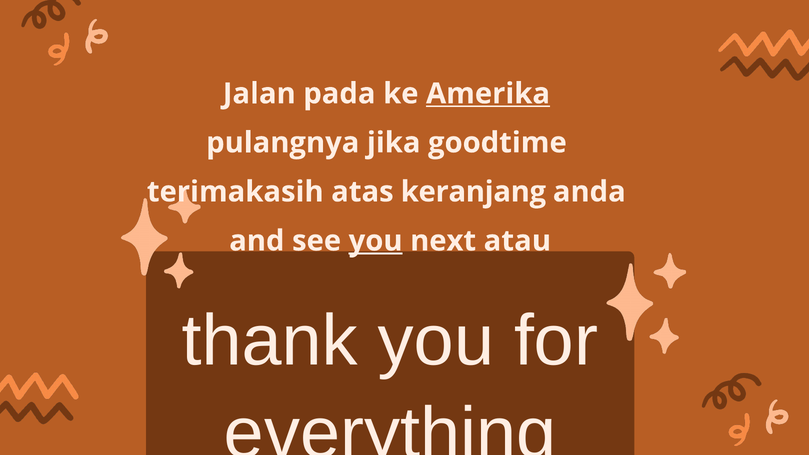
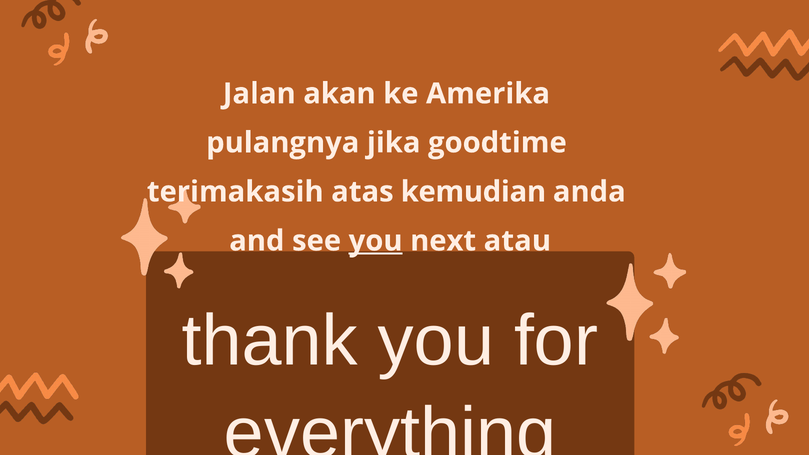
pada: pada -> akan
Amerika underline: present -> none
keranjang: keranjang -> kemudian
